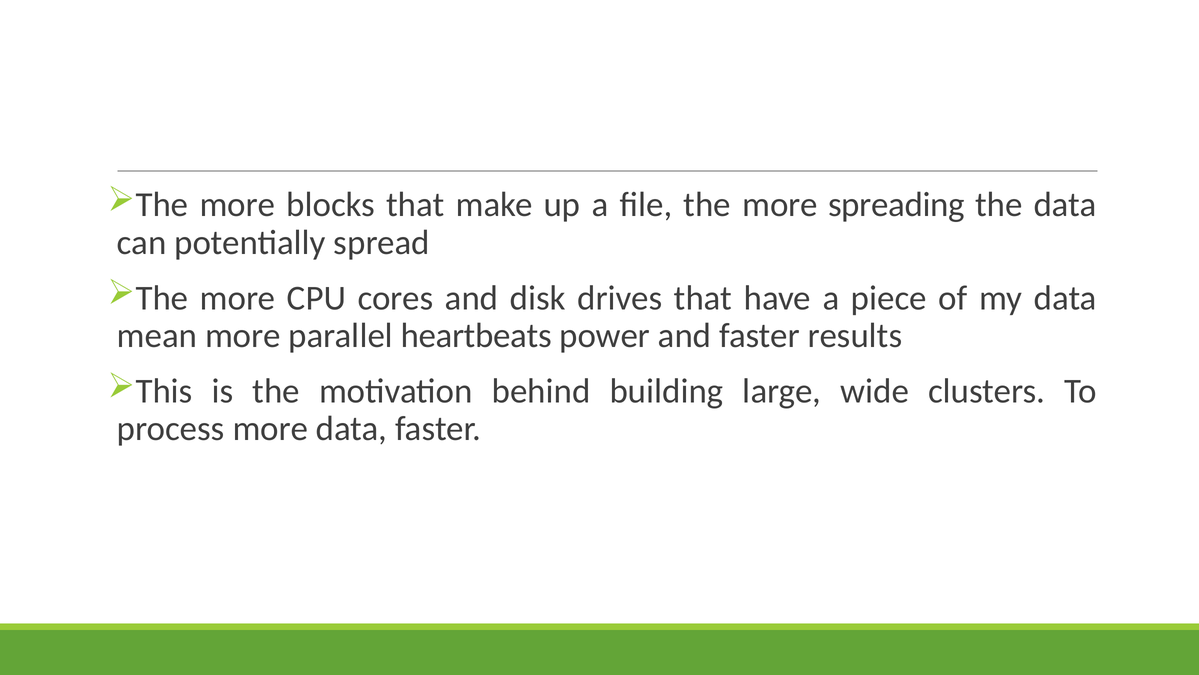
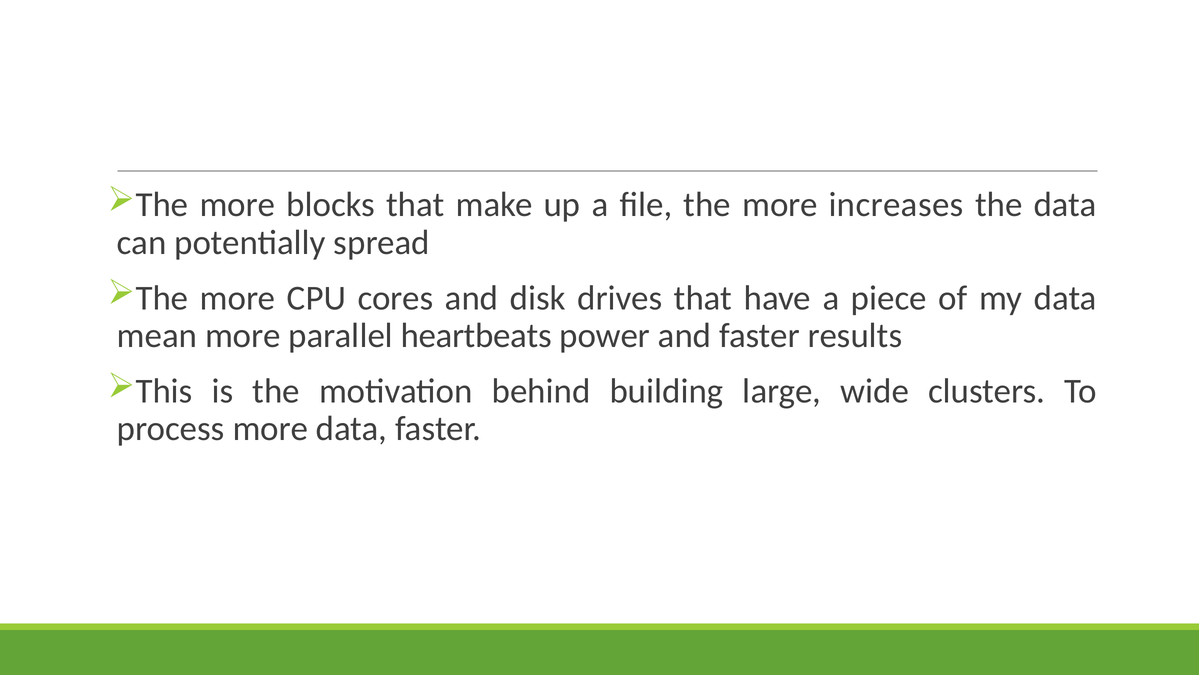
spreading: spreading -> increases
